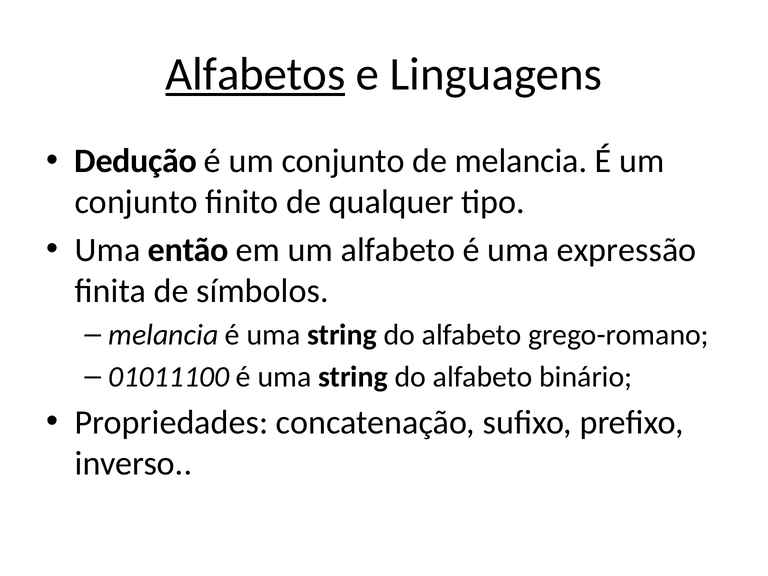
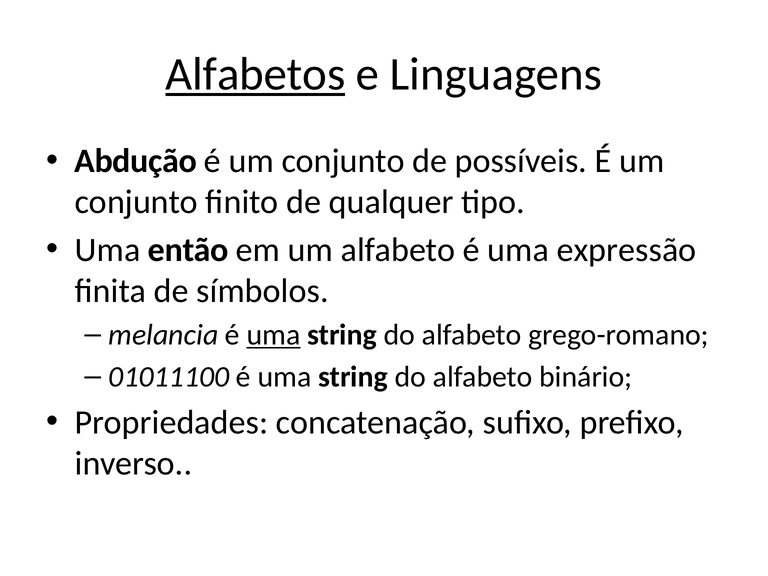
Dedução: Dedução -> Abdução
de melancia: melancia -> possíveis
uma at (273, 335) underline: none -> present
